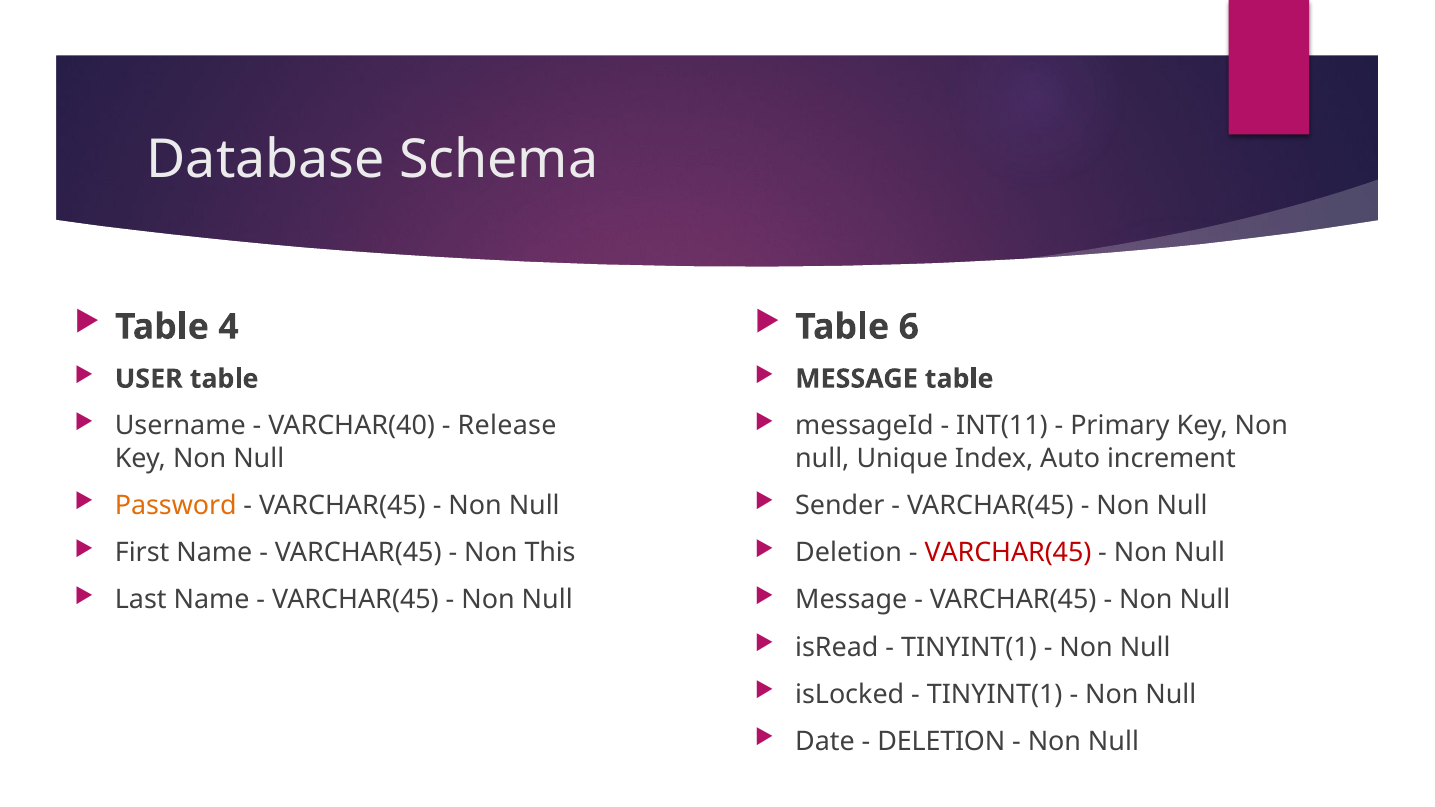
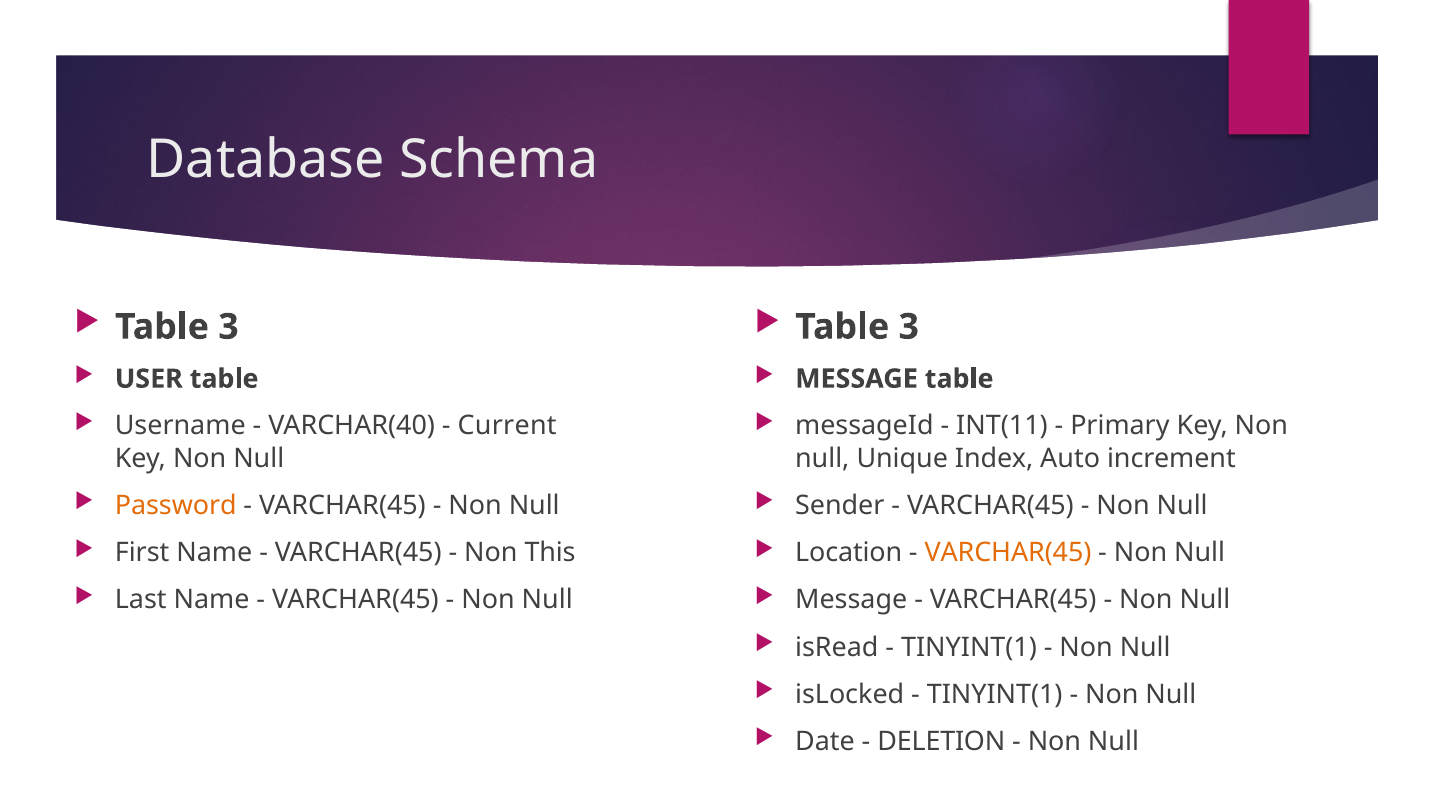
4 at (229, 327): 4 -> 3
6 at (909, 327): 6 -> 3
Release: Release -> Current
Deletion at (849, 553): Deletion -> Location
VARCHAR(45 at (1008, 553) colour: red -> orange
